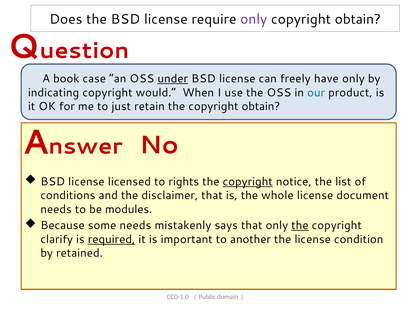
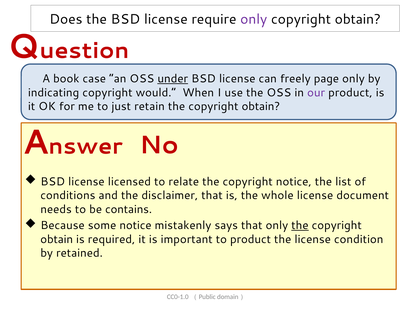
have: have -> page
our colour: blue -> purple
rights: rights -> relate
copyright at (248, 181) underline: present -> none
modules: modules -> contains
some needs: needs -> notice
clarify at (57, 239): clarify -> obtain
required underline: present -> none
to another: another -> product
